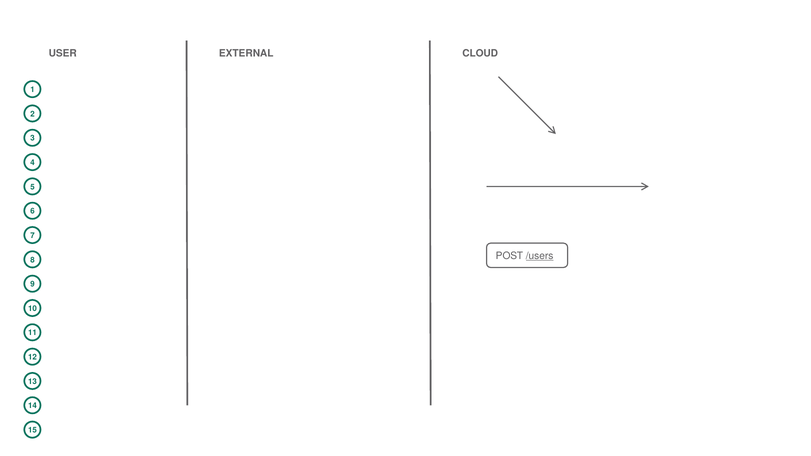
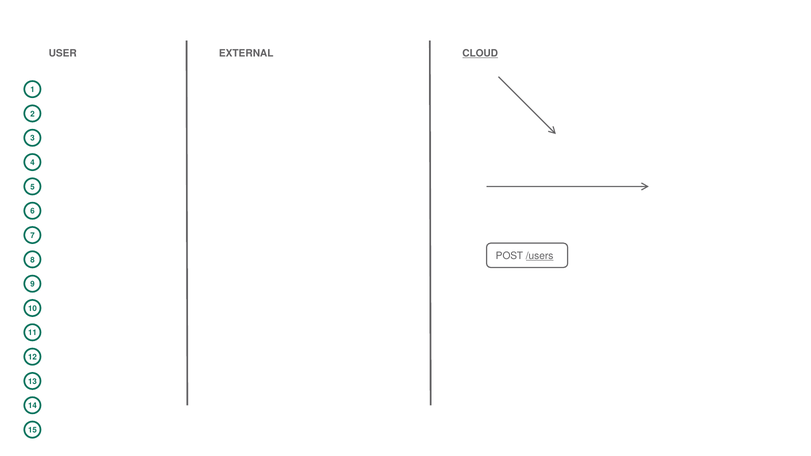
CLOUD underline: none -> present
